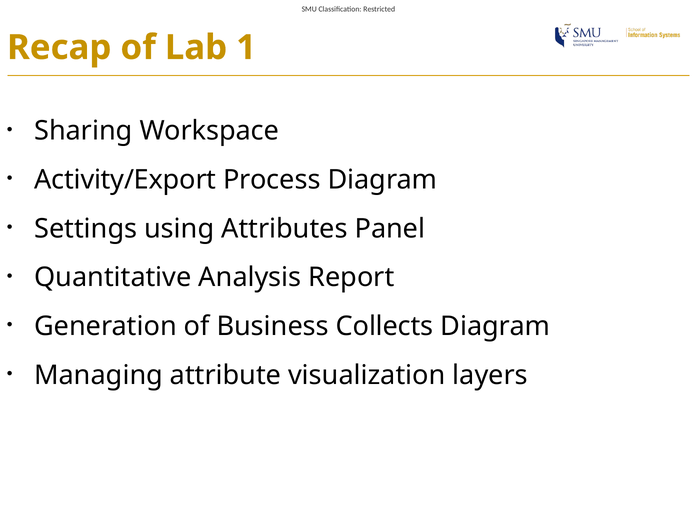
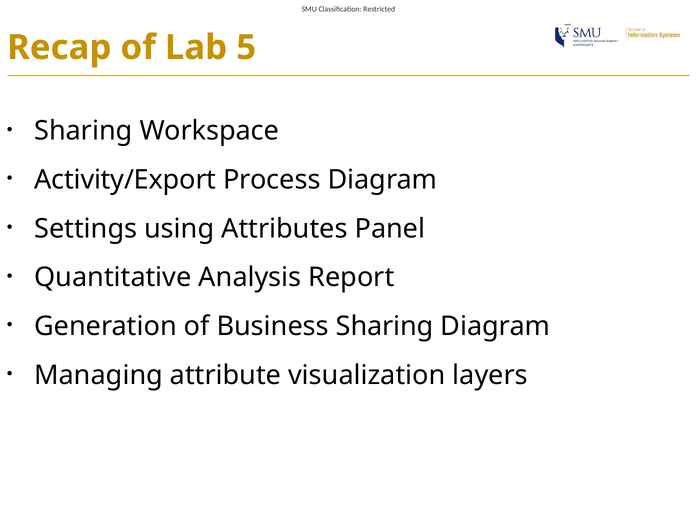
1: 1 -> 5
Business Collects: Collects -> Sharing
